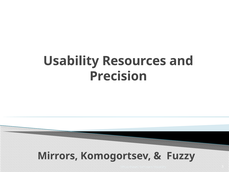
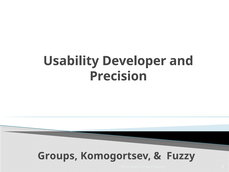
Resources: Resources -> Developer
Mirrors: Mirrors -> Groups
